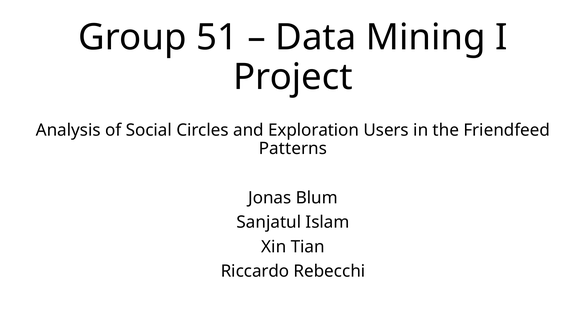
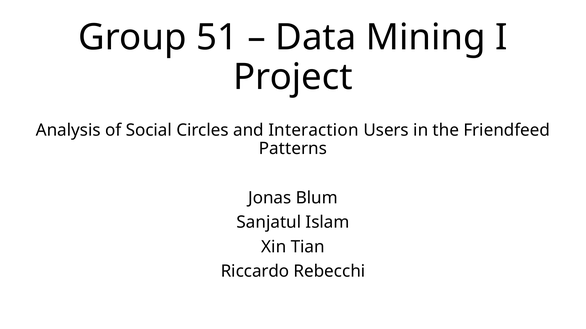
Exploration: Exploration -> Interaction
